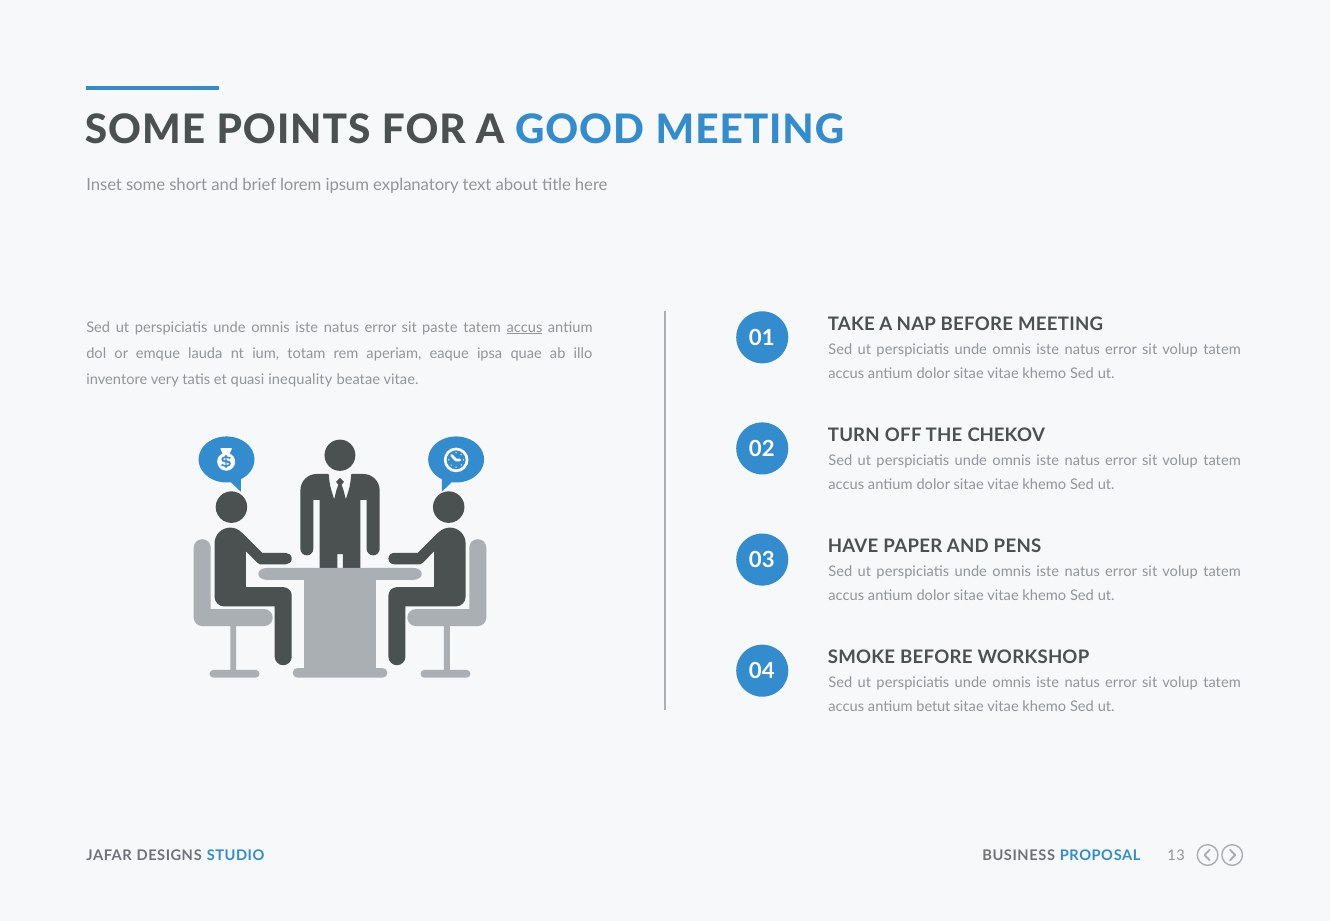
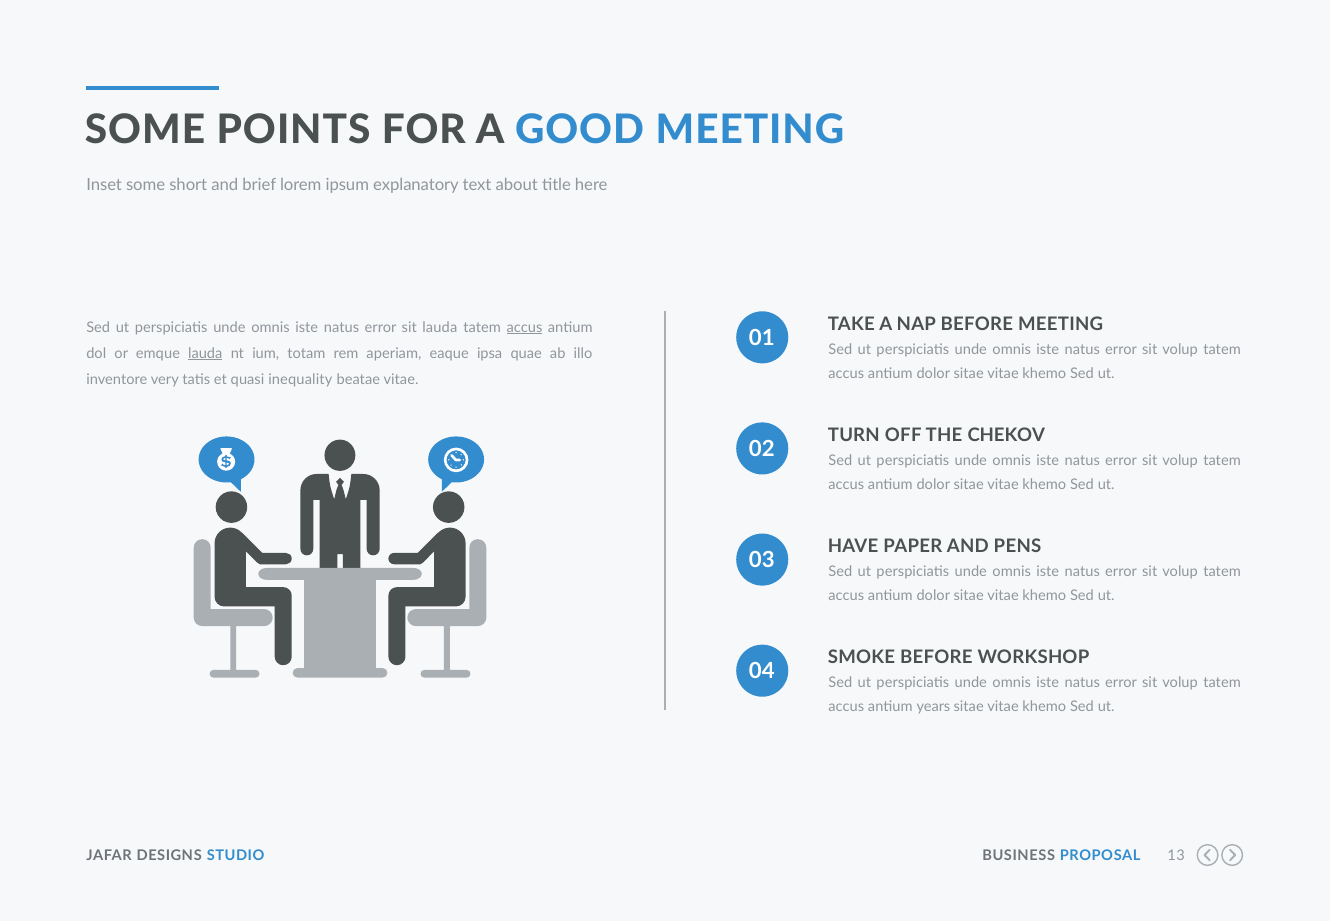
sit paste: paste -> lauda
lauda at (205, 353) underline: none -> present
betut: betut -> years
